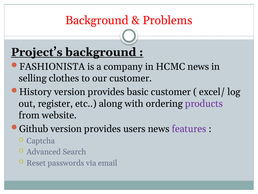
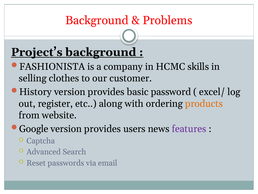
HCMC news: news -> skills
basic customer: customer -> password
products colour: purple -> orange
Github: Github -> Google
